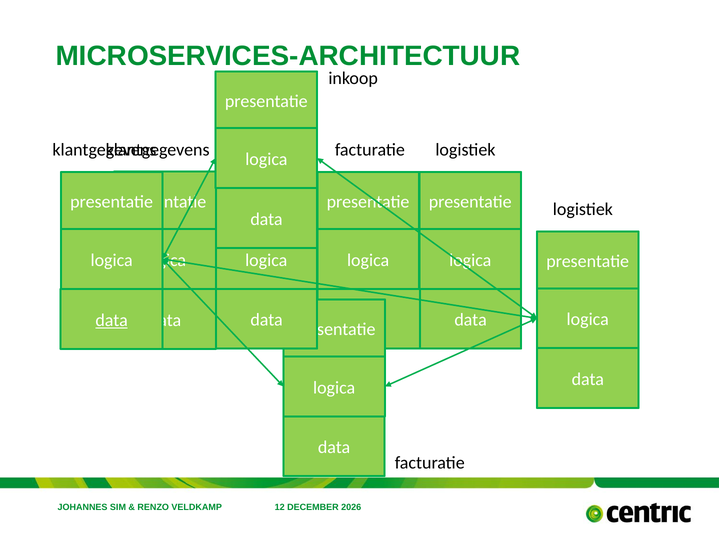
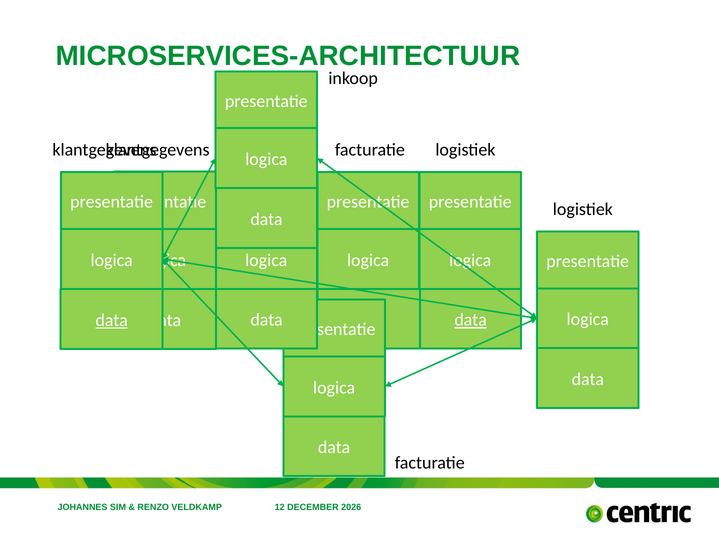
data at (471, 320) underline: none -> present
